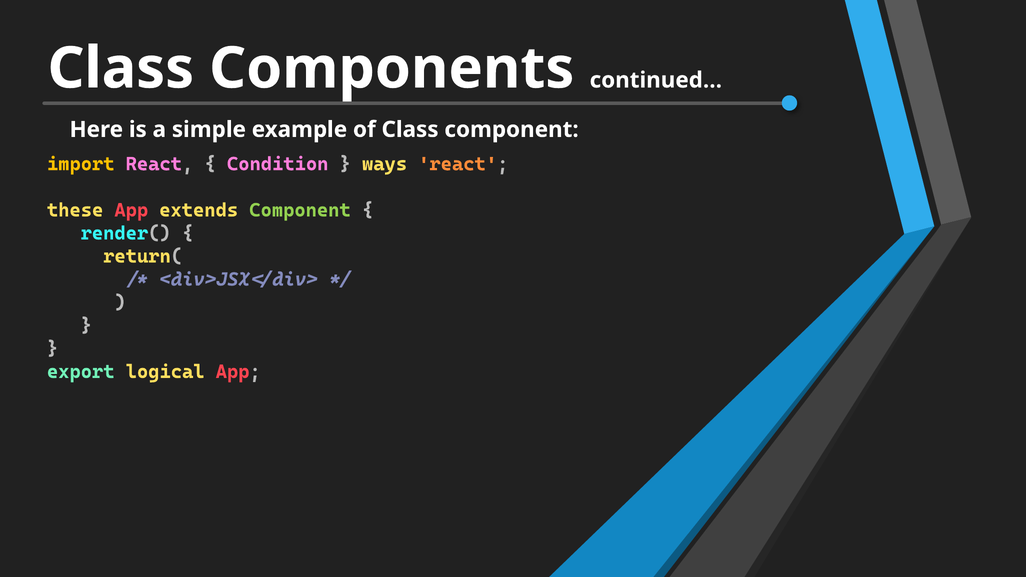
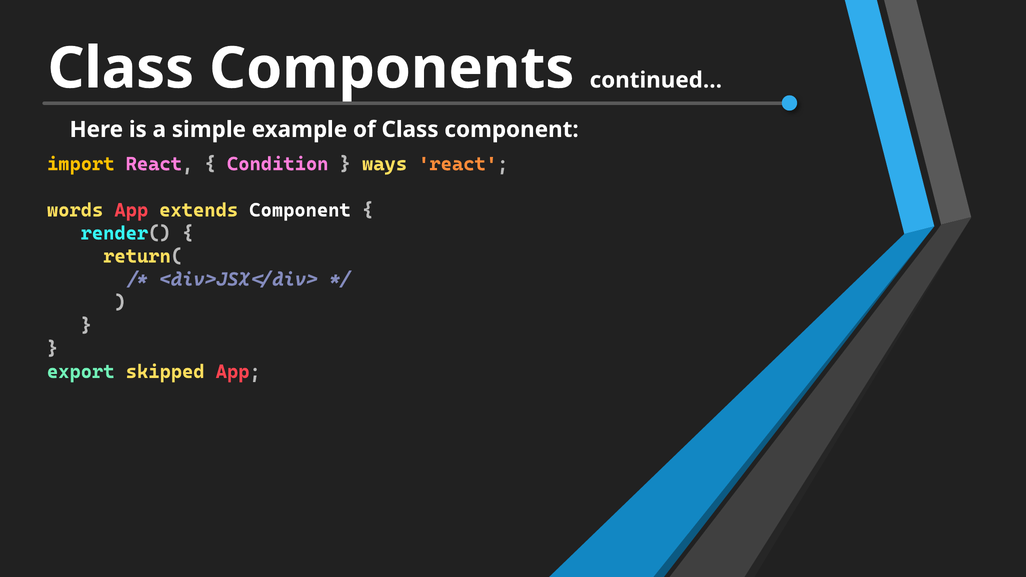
these: these -> words
Component at (300, 210) colour: light green -> white
logical: logical -> skipped
